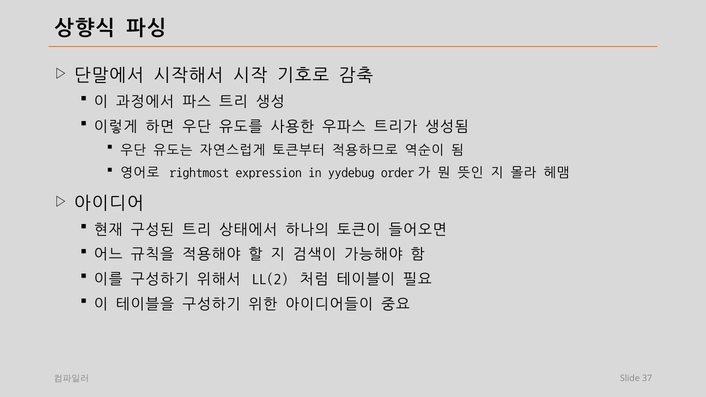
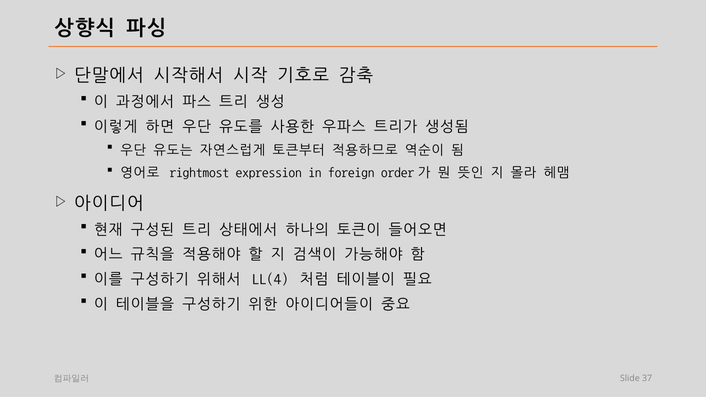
yydebug: yydebug -> foreign
LL(2: LL(2 -> LL(4
